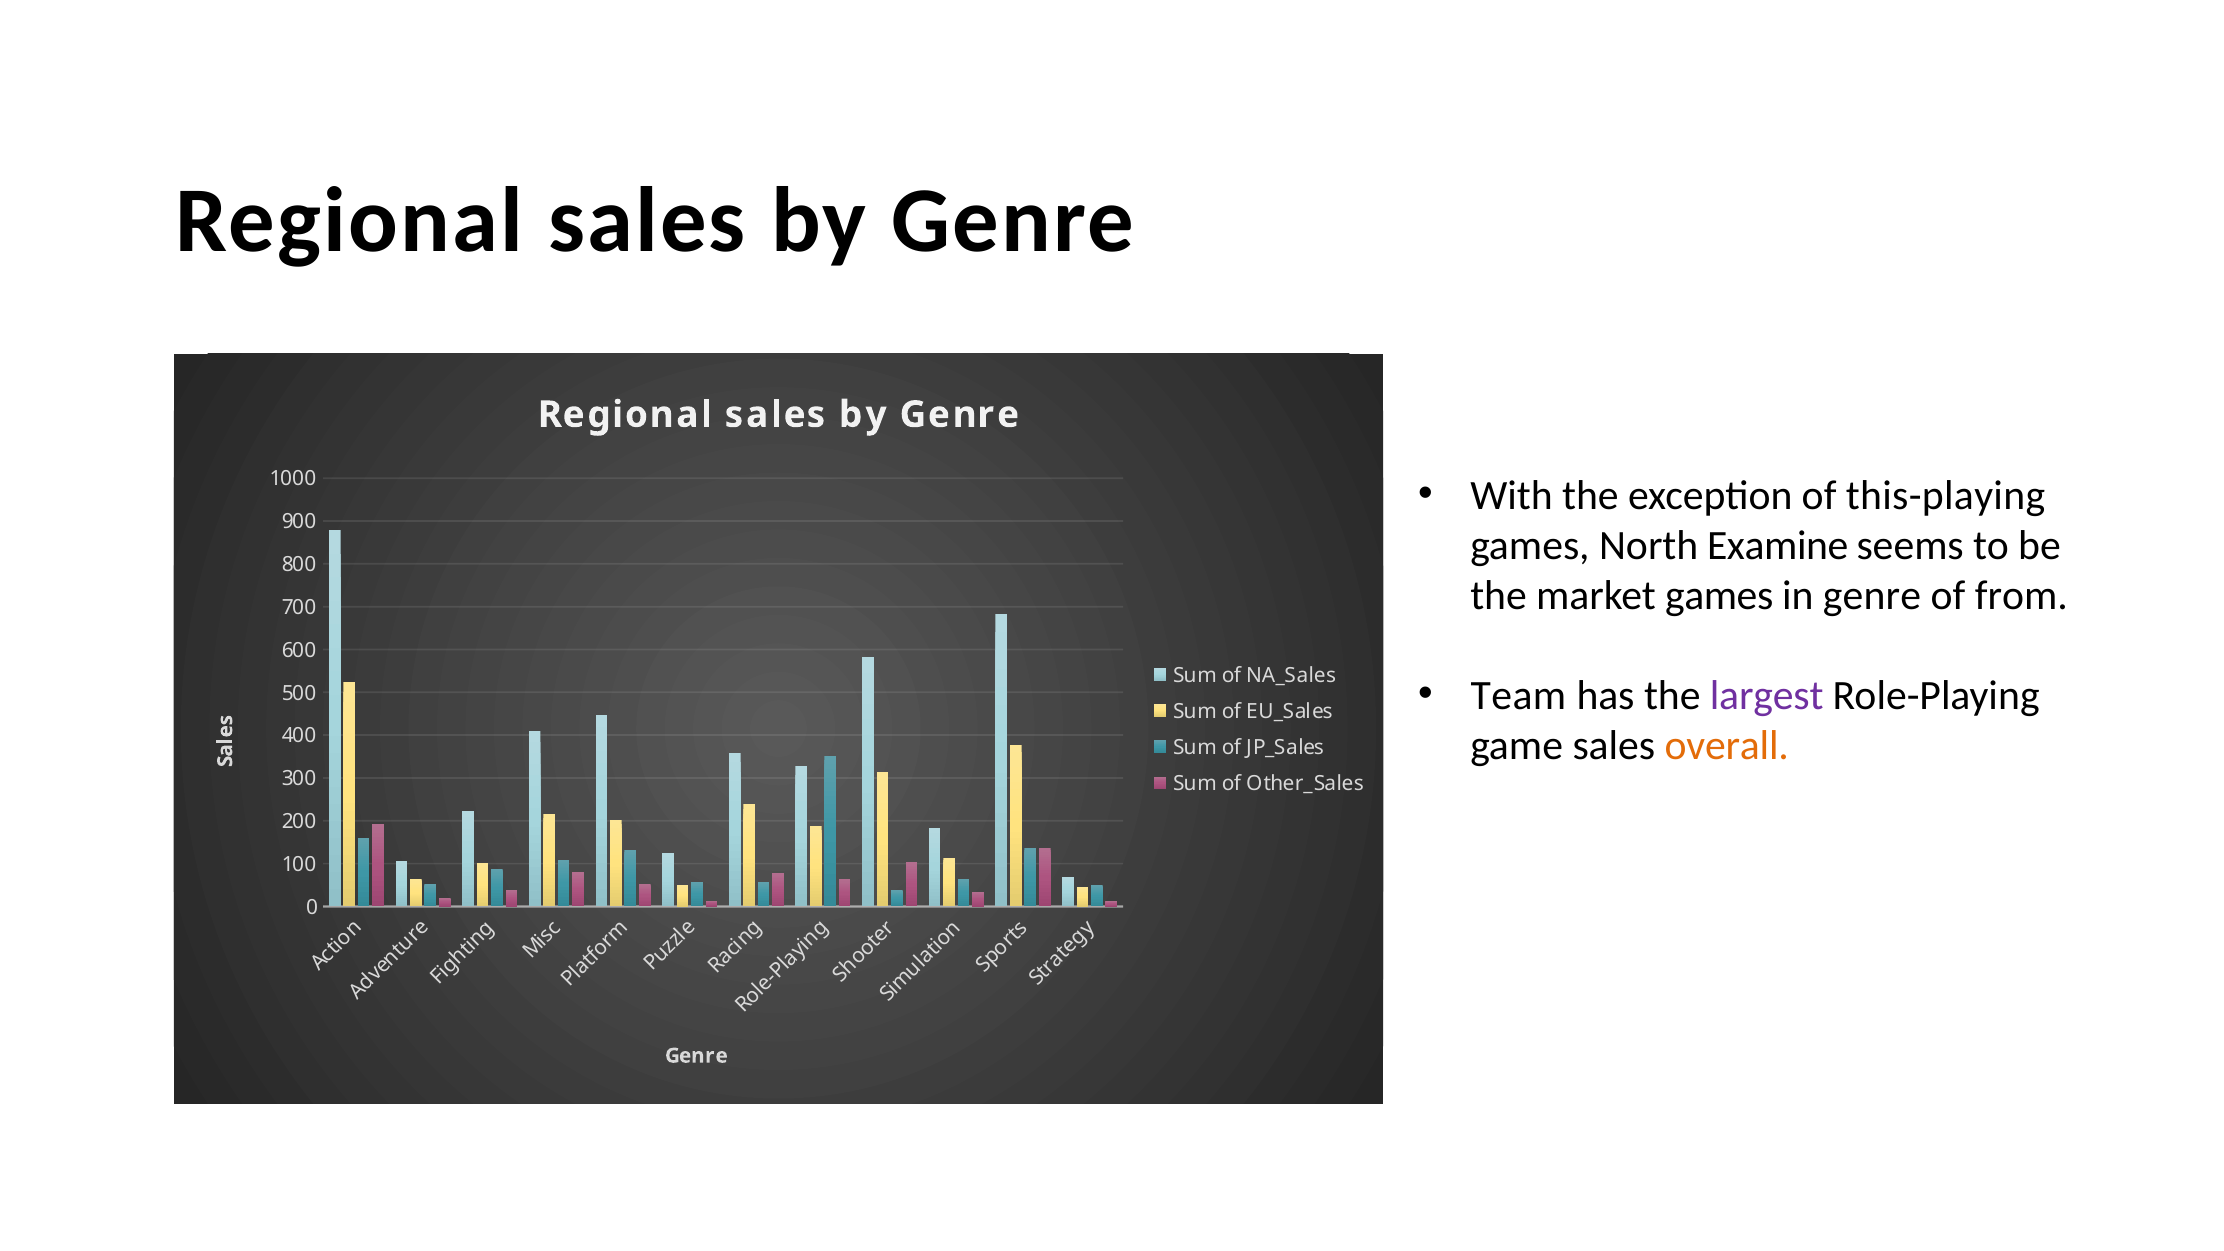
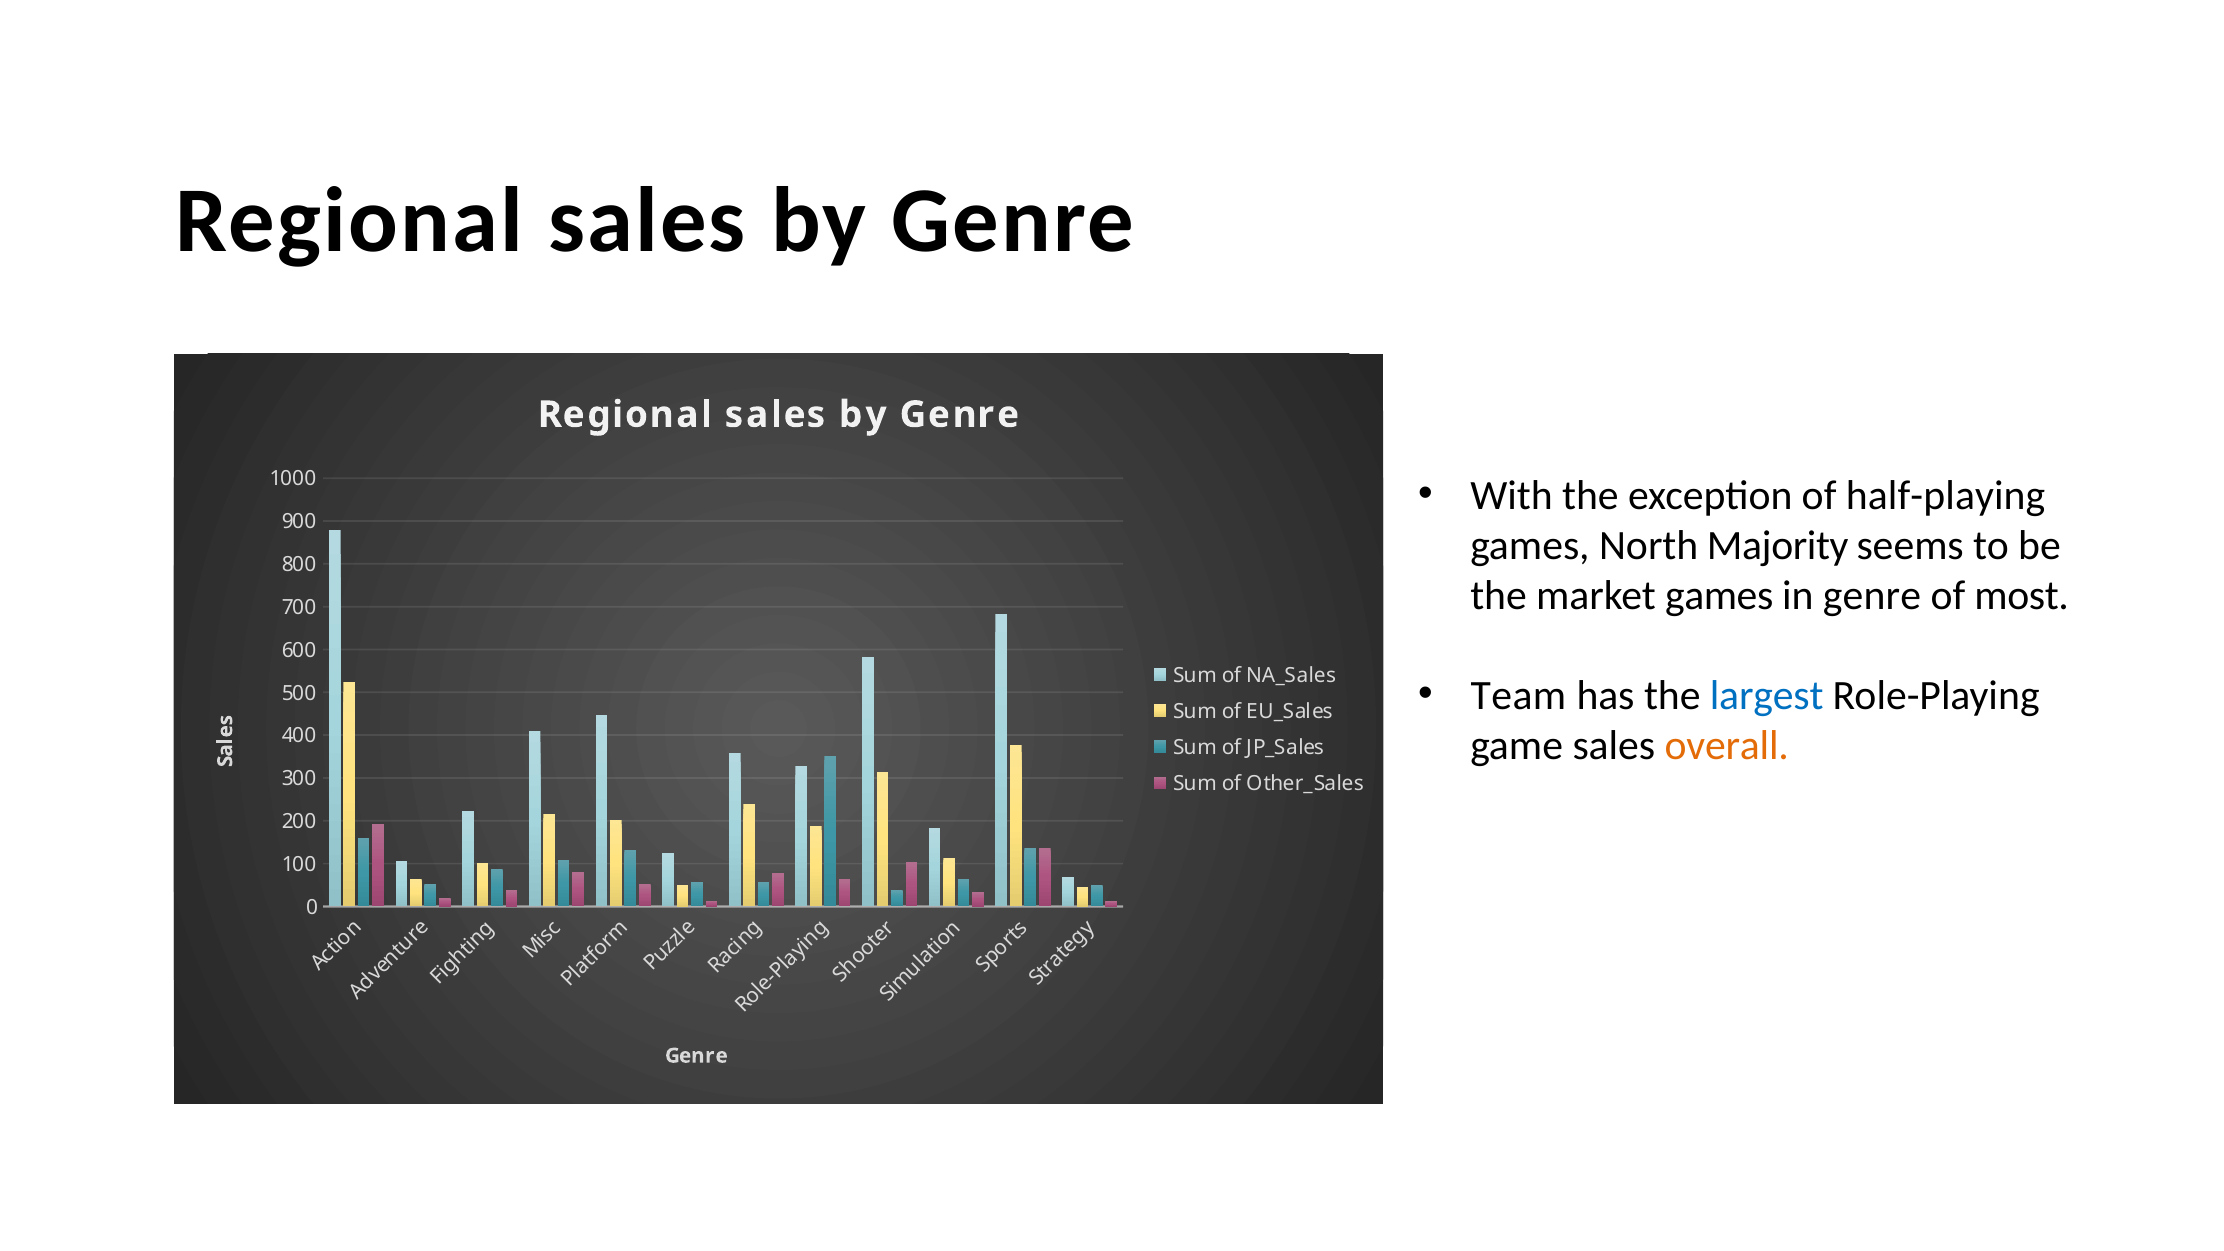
this-playing: this-playing -> half-playing
Examine: Examine -> Majority
from: from -> most
largest colour: purple -> blue
